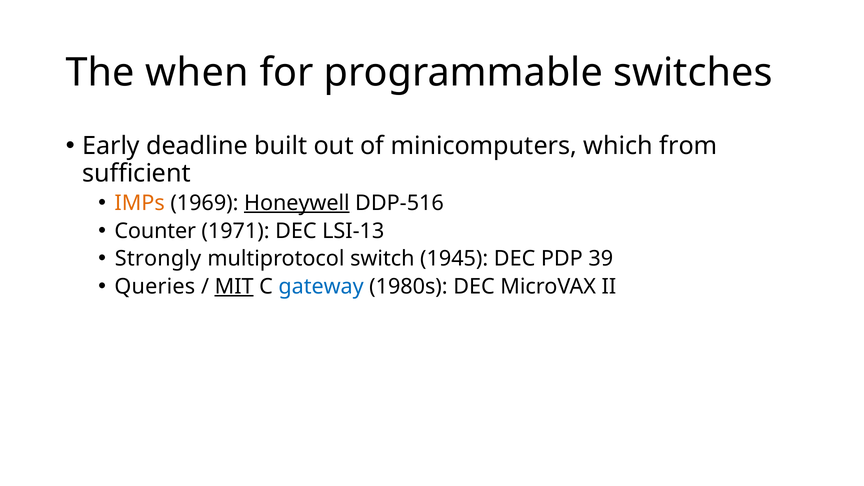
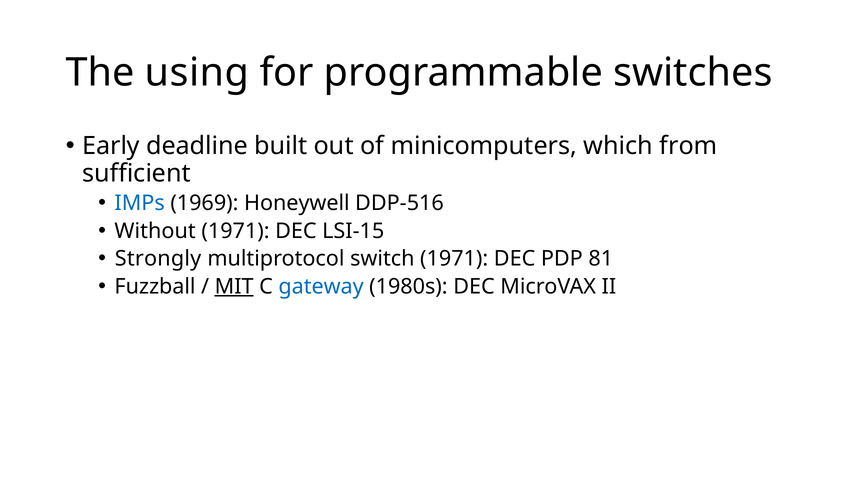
when: when -> using
IMPs colour: orange -> blue
Honeywell underline: present -> none
Counter: Counter -> Without
LSI-13: LSI-13 -> LSI-15
switch 1945: 1945 -> 1971
39: 39 -> 81
Queries: Queries -> Fuzzball
